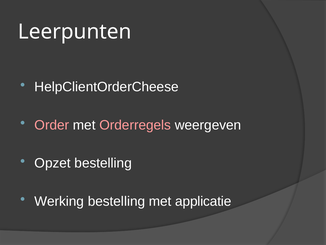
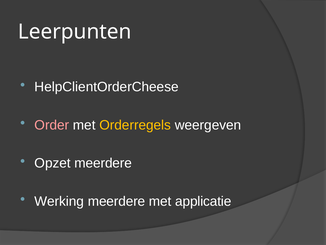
Orderregels colour: pink -> yellow
Opzet bestelling: bestelling -> meerdere
Werking bestelling: bestelling -> meerdere
